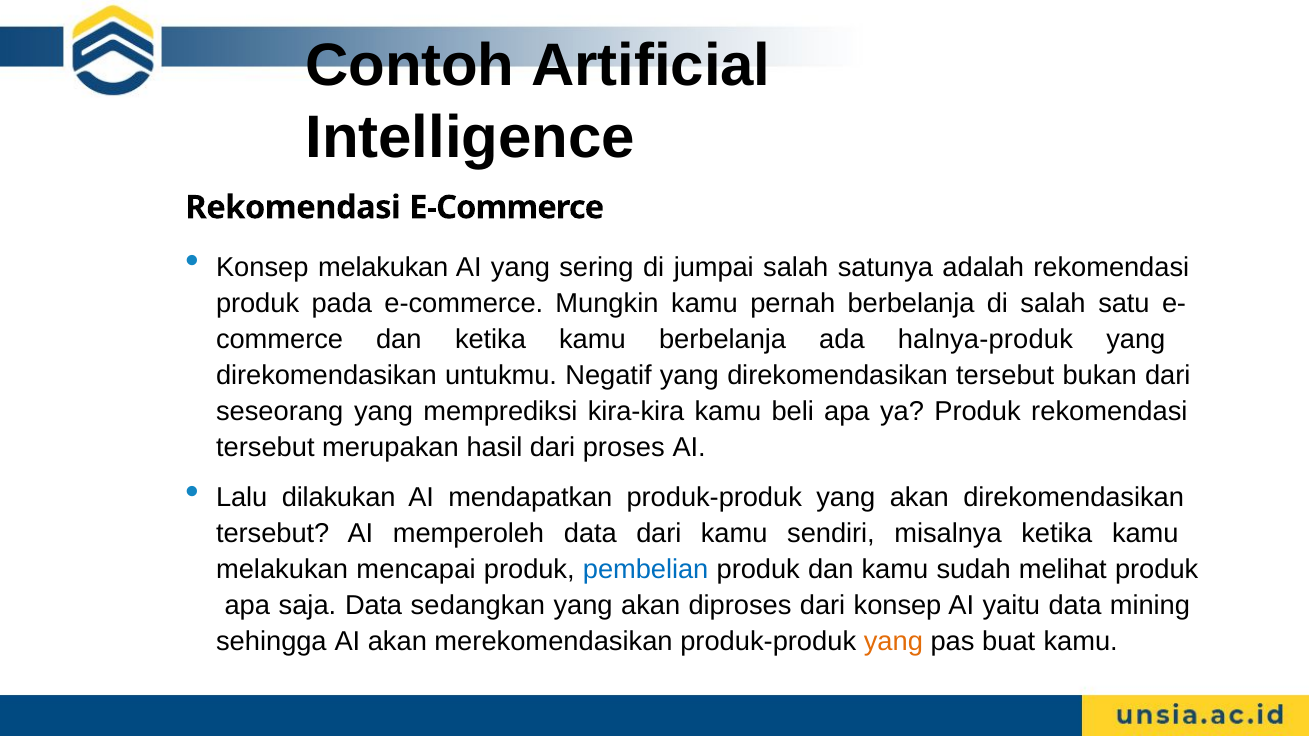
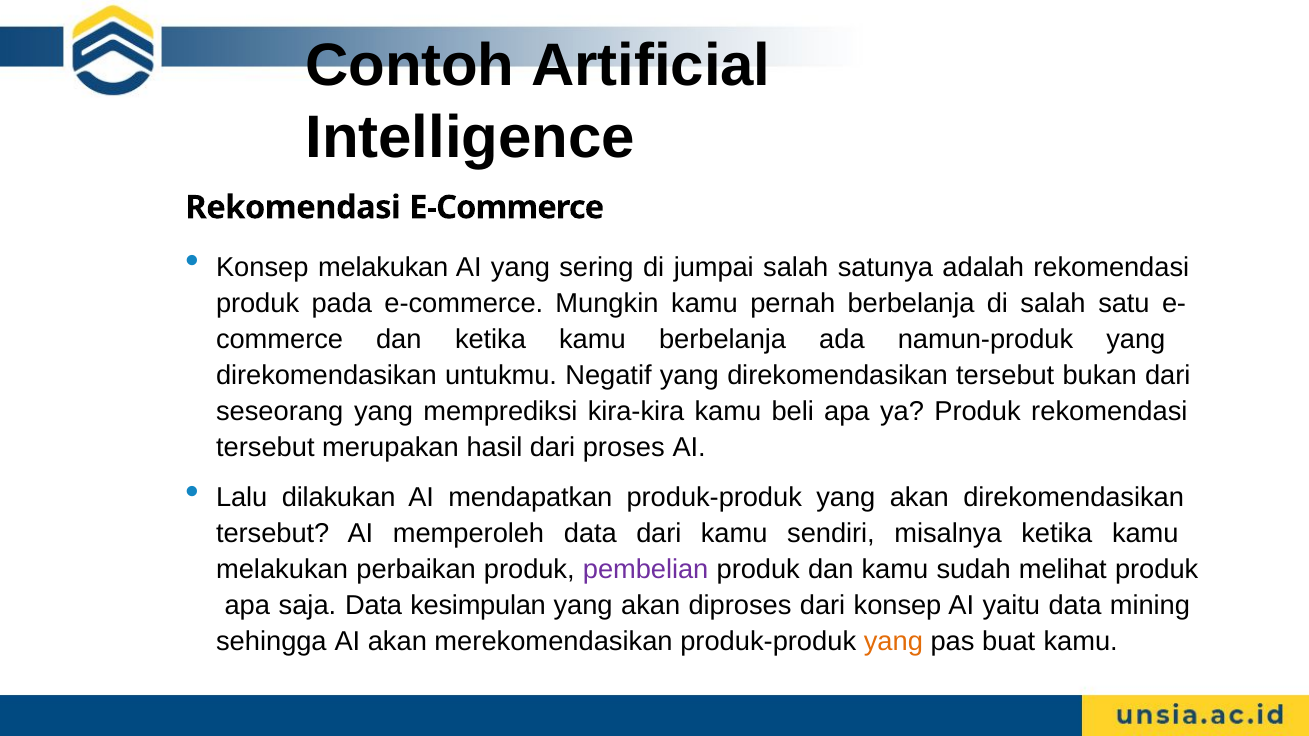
halnya-produk: halnya-produk -> namun-produk
mencapai: mencapai -> perbaikan
pembelian colour: blue -> purple
sedangkan: sedangkan -> kesimpulan
